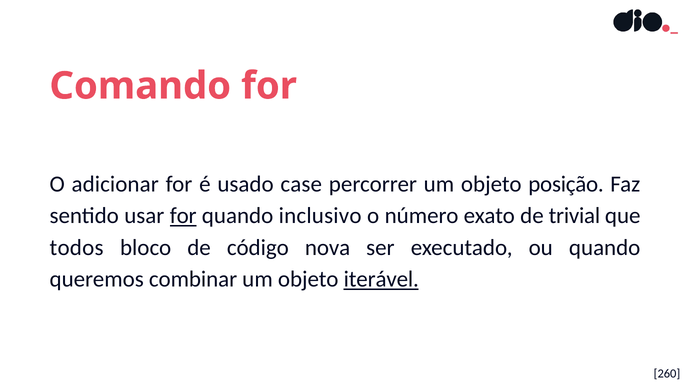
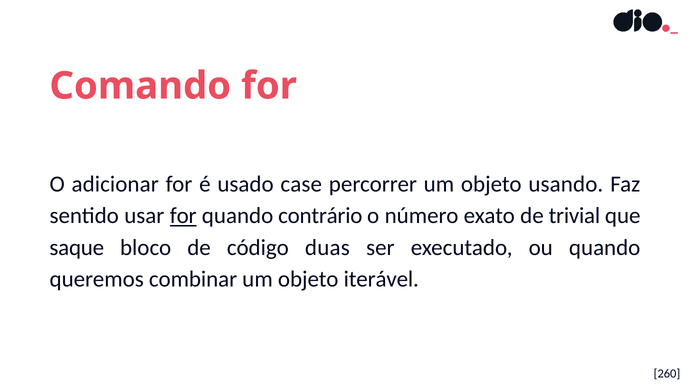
posição: posição -> usando
inclusivo: inclusivo -> contrário
todos: todos -> saque
nova: nova -> duas
iterável underline: present -> none
